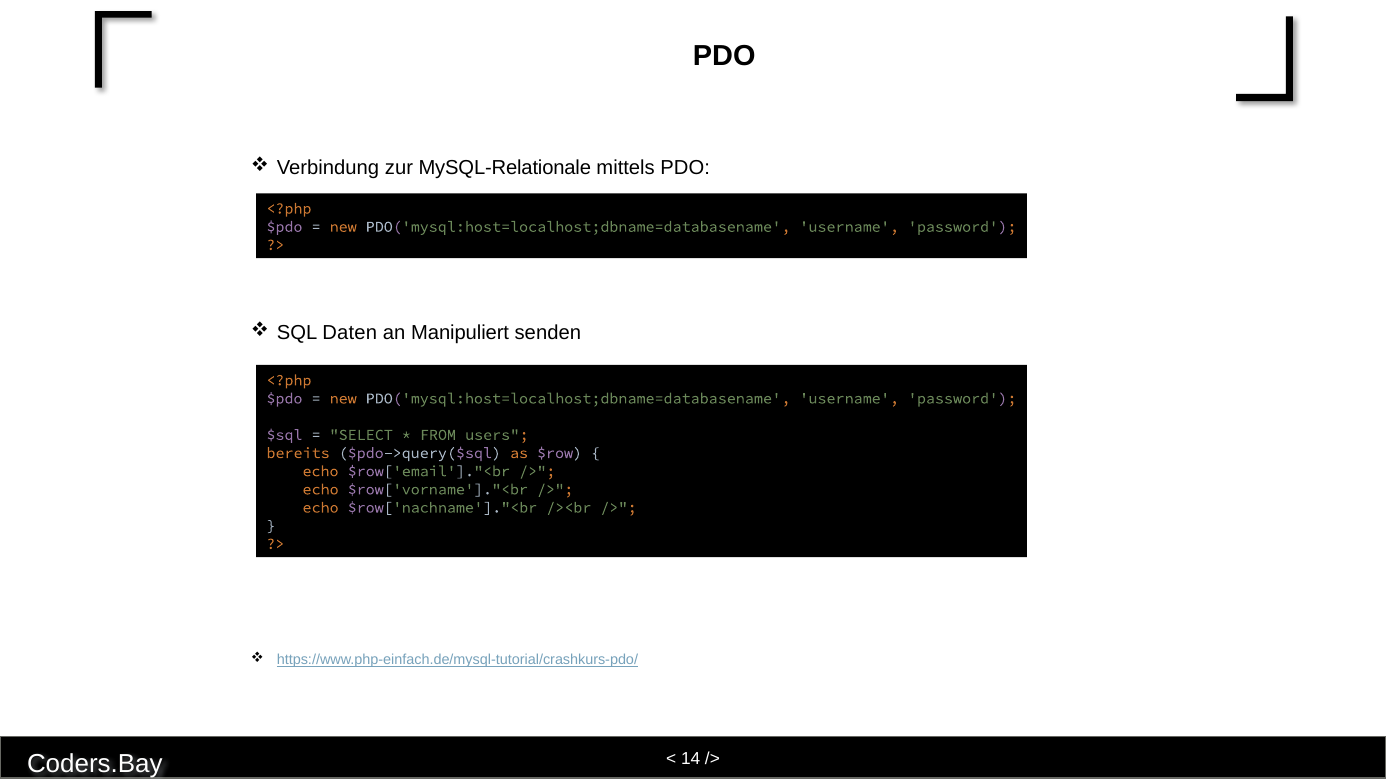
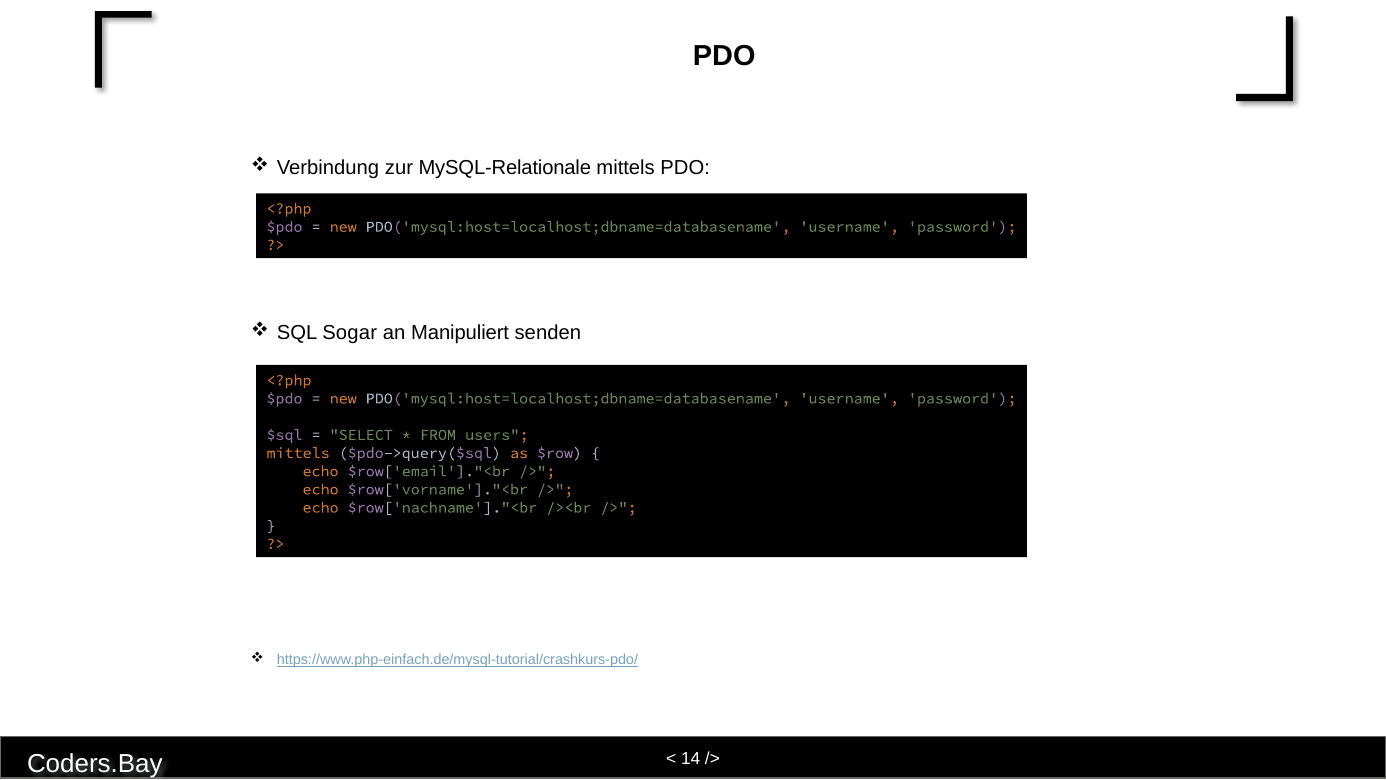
Daten: Daten -> Sogar
bereits at (298, 453): bereits -> mittels
